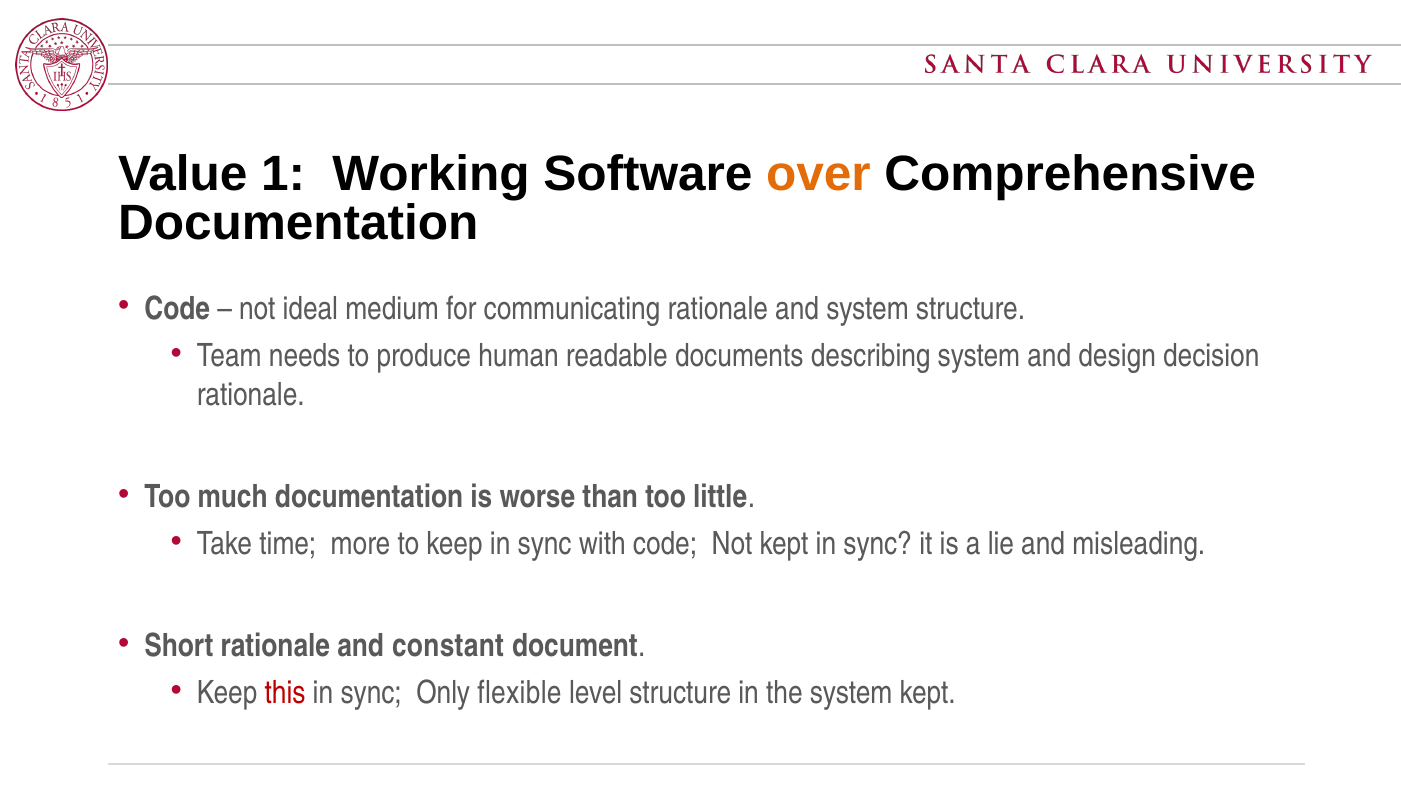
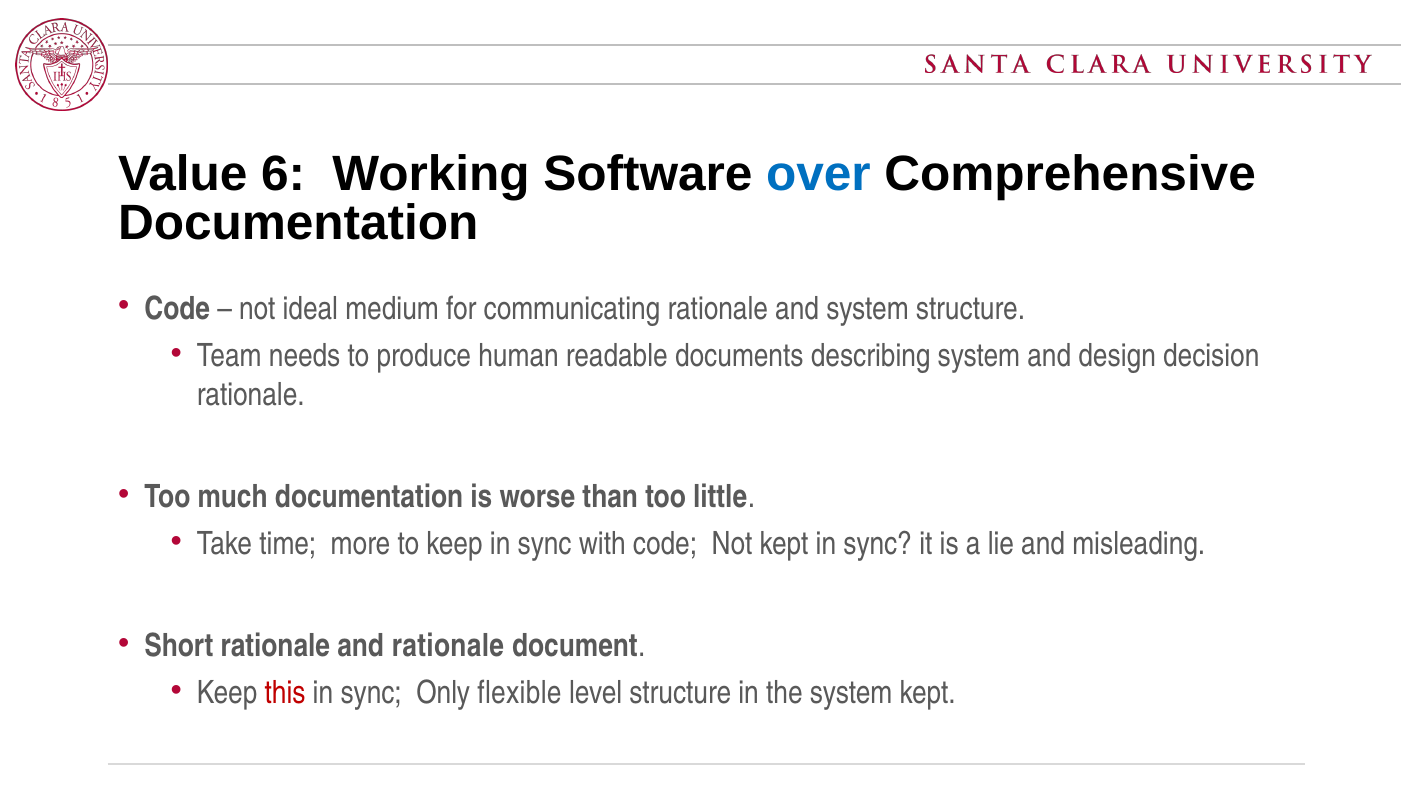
1: 1 -> 6
over colour: orange -> blue
and constant: constant -> rationale
